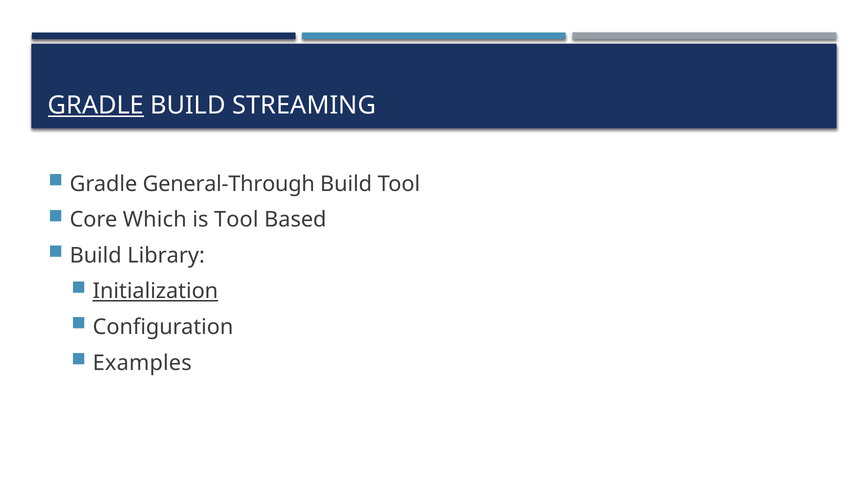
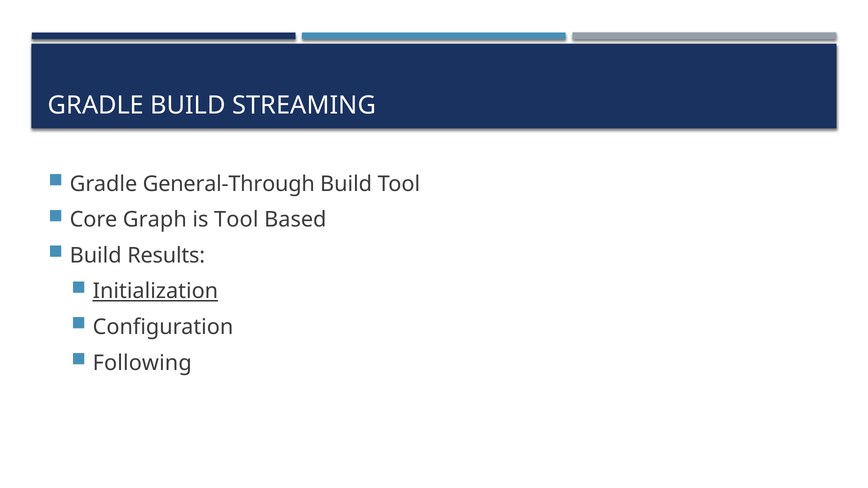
GRADLE at (96, 105) underline: present -> none
Which: Which -> Graph
Library: Library -> Results
Examples: Examples -> Following
